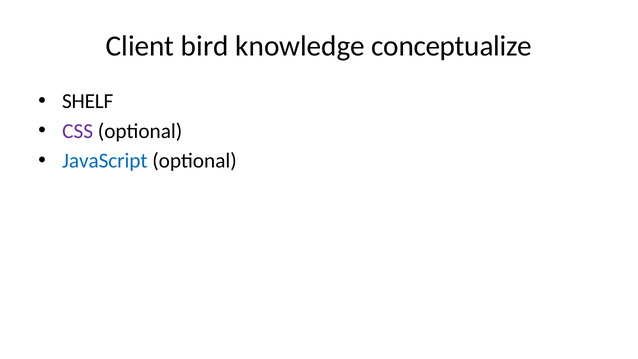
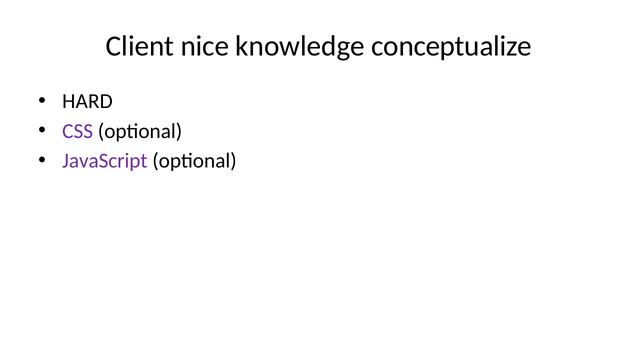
bird: bird -> nice
SHELF: SHELF -> HARD
JavaScript colour: blue -> purple
